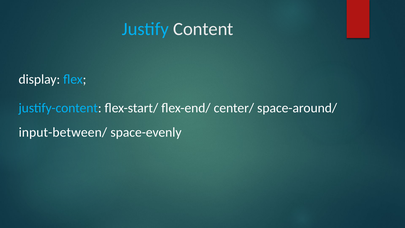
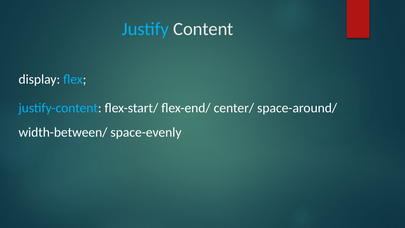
input-between/: input-between/ -> width-between/
